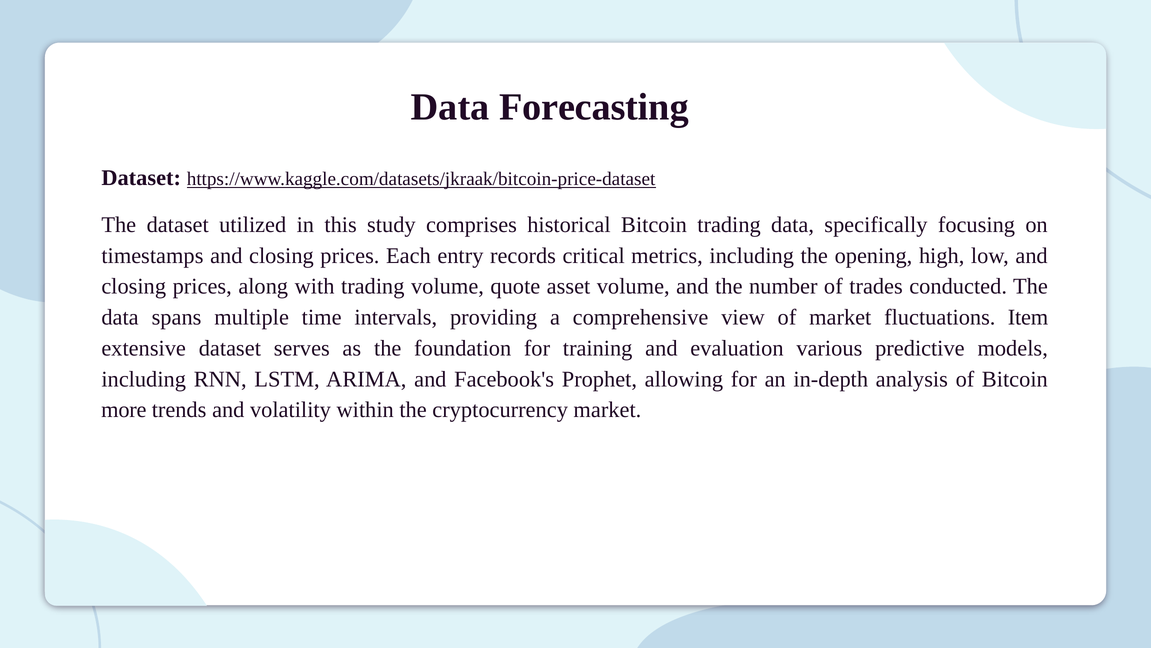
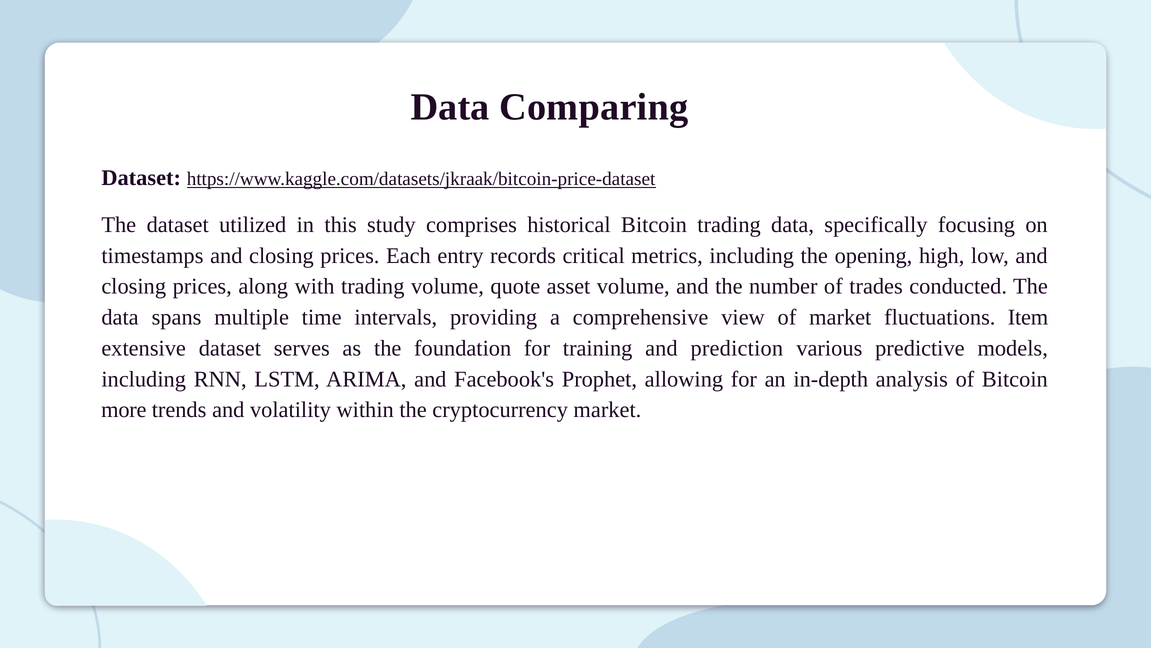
Forecasting: Forecasting -> Comparing
evaluation: evaluation -> prediction
